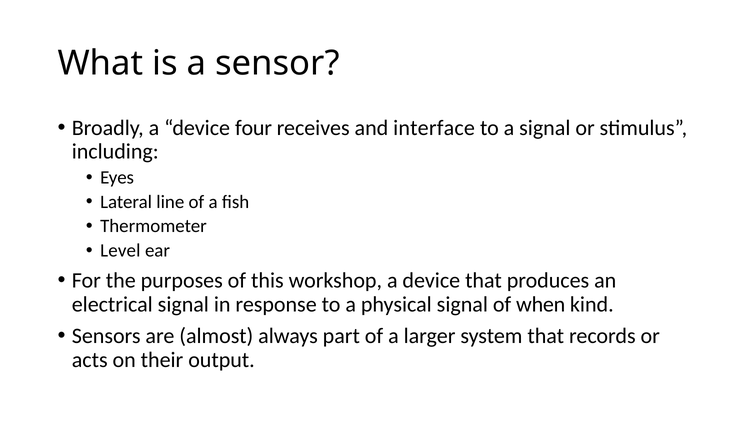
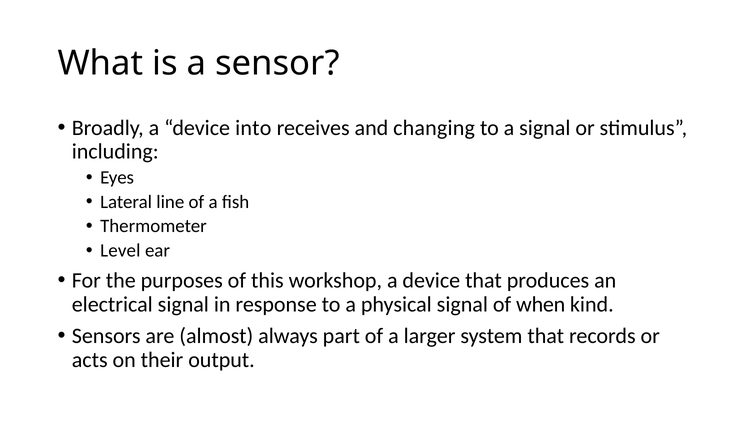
four: four -> into
interface: interface -> changing
